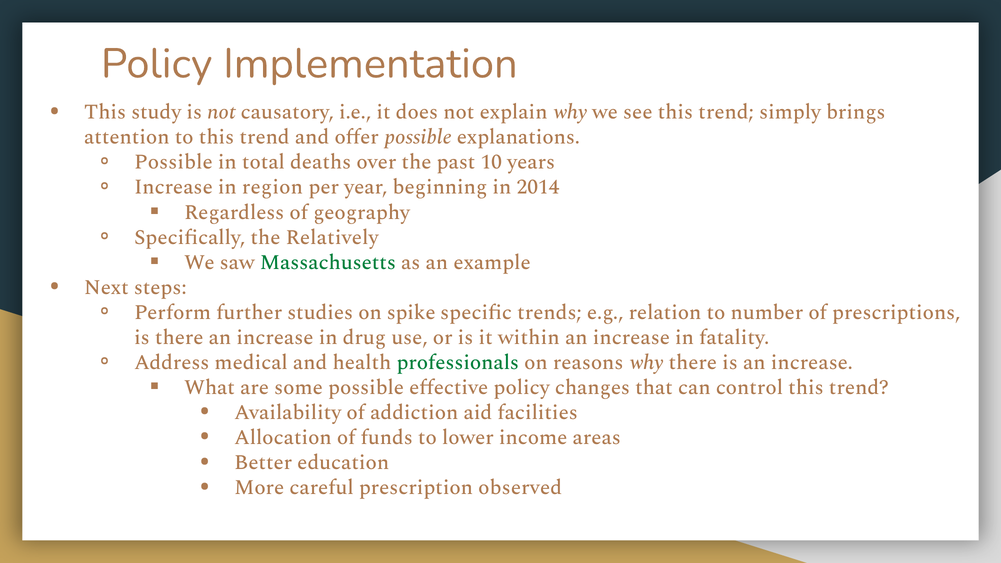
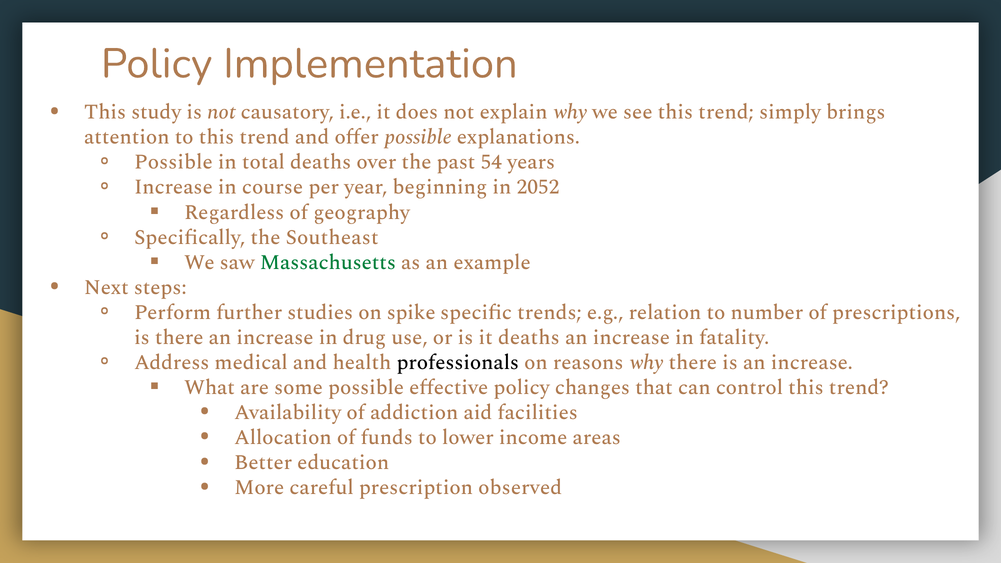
10: 10 -> 54
region: region -> course
2014: 2014 -> 2052
Relatively: Relatively -> Southeast
it within: within -> deaths
professionals colour: green -> black
